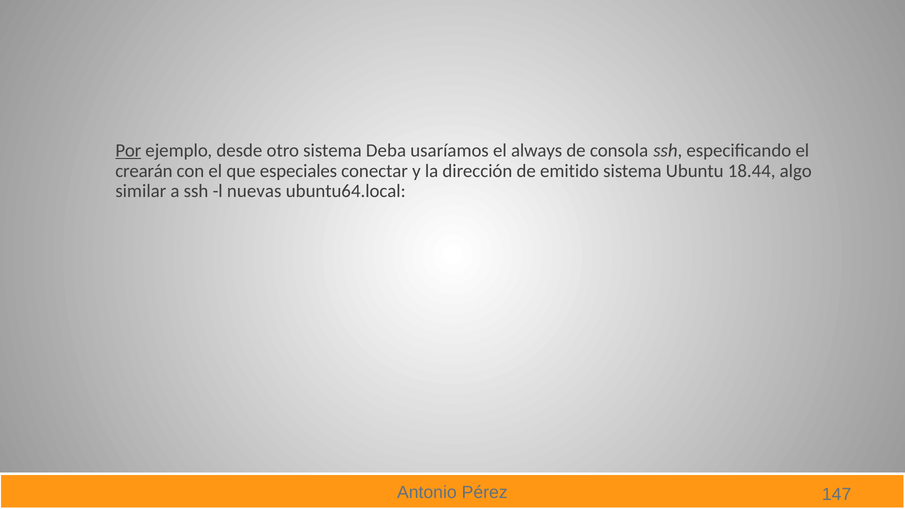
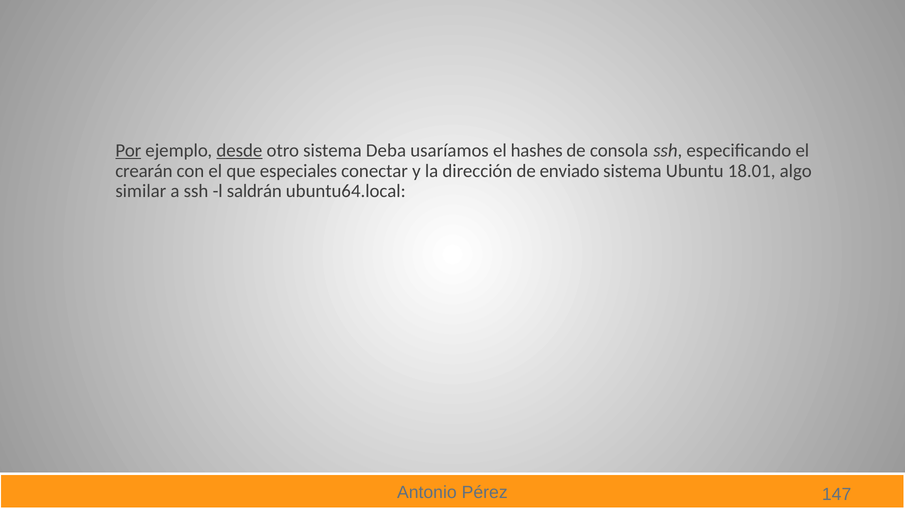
desde underline: none -> present
always: always -> hashes
emitido: emitido -> enviado
18.44: 18.44 -> 18.01
nuevas: nuevas -> saldrán
